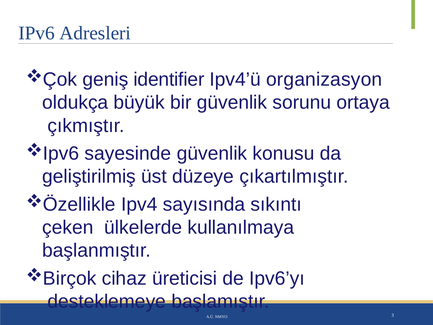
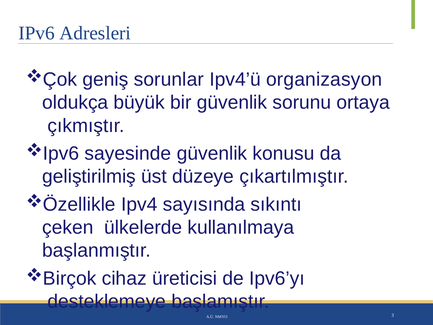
identifier: identifier -> sorunlar
